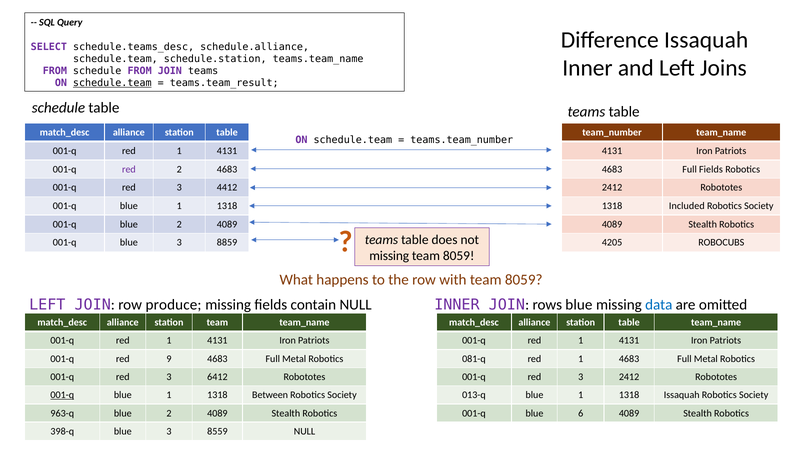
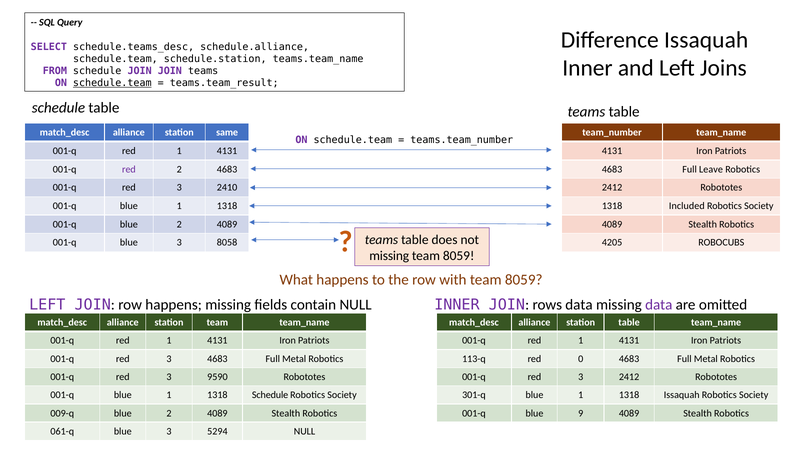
schedule FROM: FROM -> JOIN
table at (227, 132): table -> same
Full Fields: Fields -> Leave
4412: 4412 -> 2410
8859: 8859 -> 8058
row produce: produce -> happens
rows blue: blue -> data
data at (659, 305) colour: blue -> purple
9 at (169, 359): 9 -> 3
081-q: 081-q -> 113-q
1 at (581, 359): 1 -> 0
6412: 6412 -> 9590
001-q at (62, 395) underline: present -> none
1318 Between: Between -> Schedule
013-q: 013-q -> 301-q
963-q: 963-q -> 009-q
6: 6 -> 9
398-q: 398-q -> 061-q
8559: 8559 -> 5294
